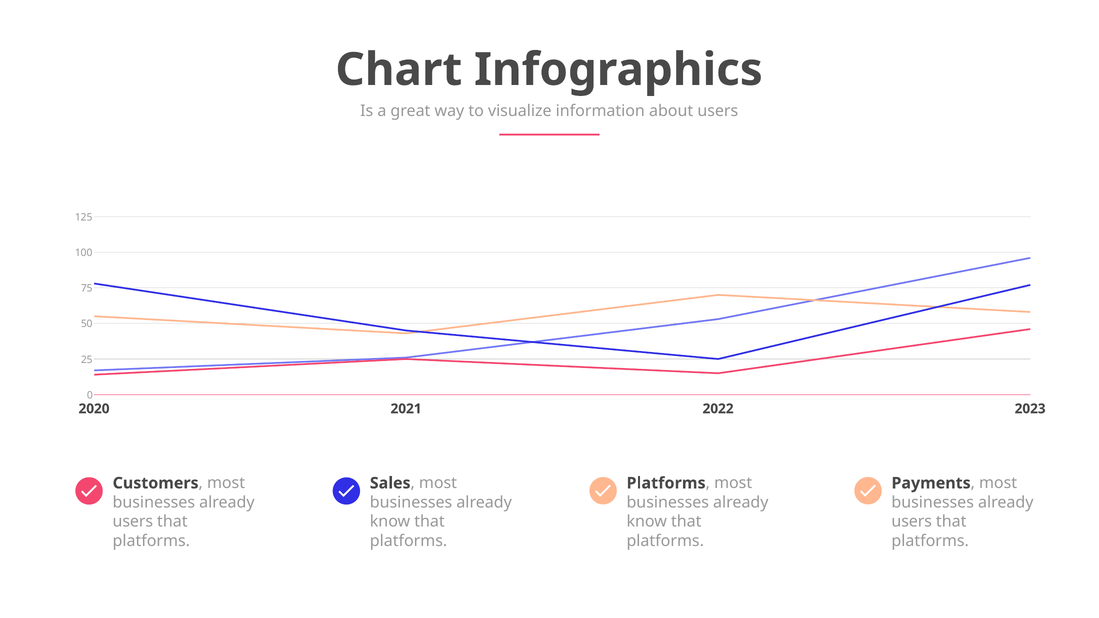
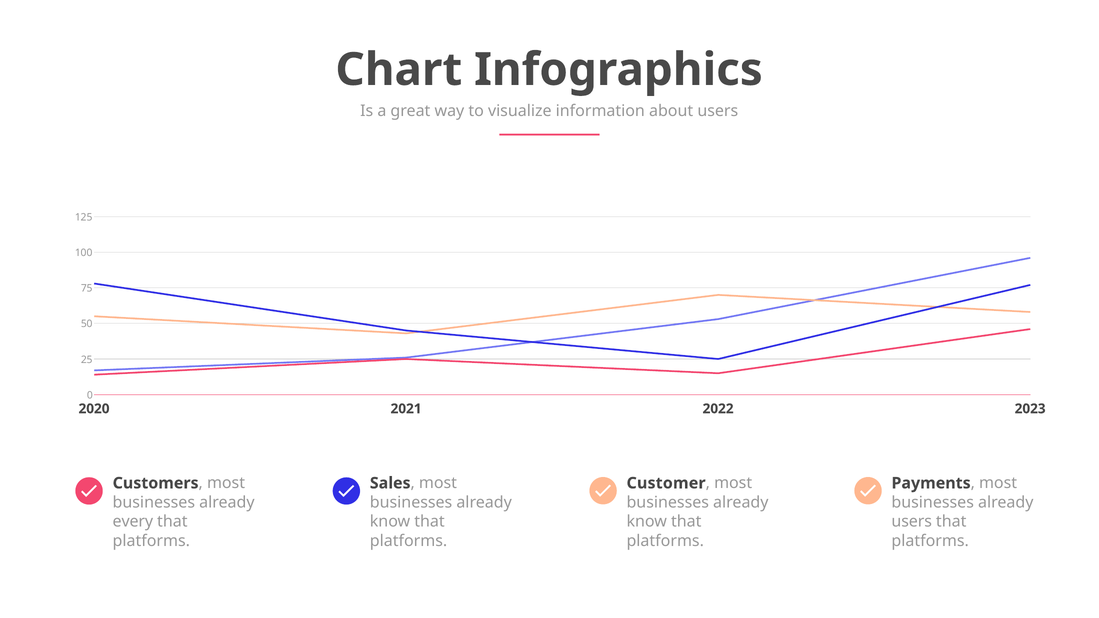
Platforms at (666, 483): Platforms -> Customer
users at (133, 522): users -> every
